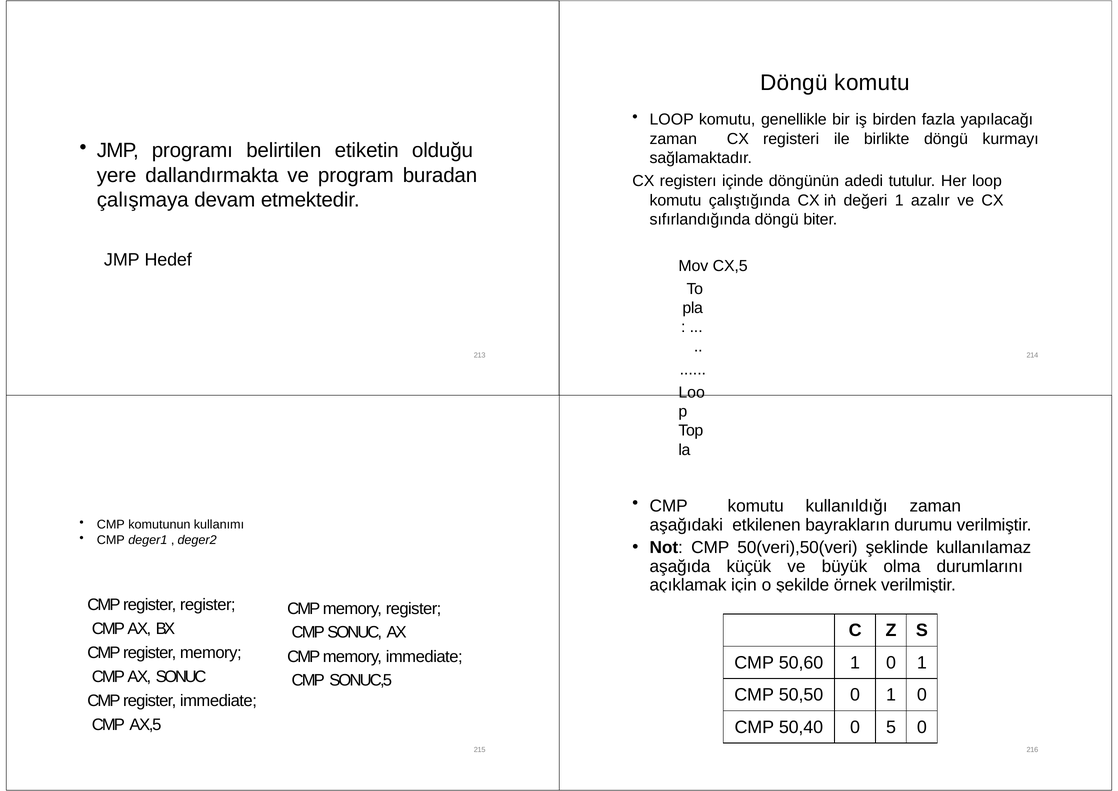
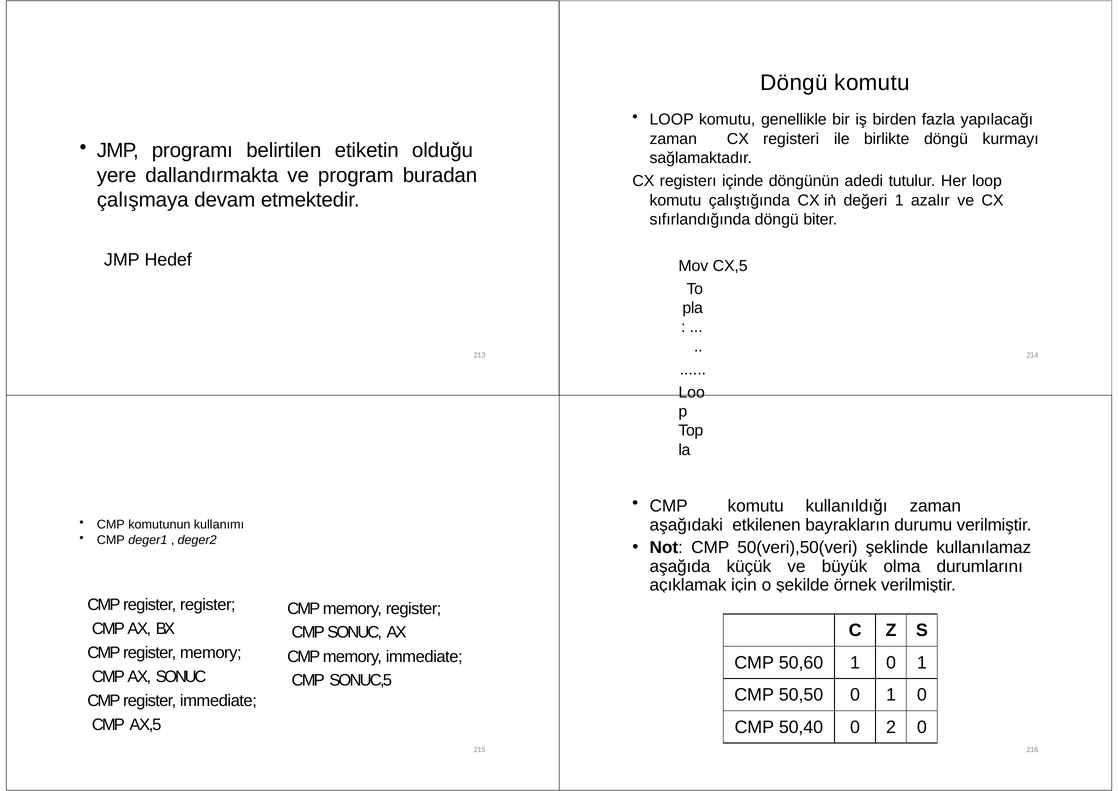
5: 5 -> 2
